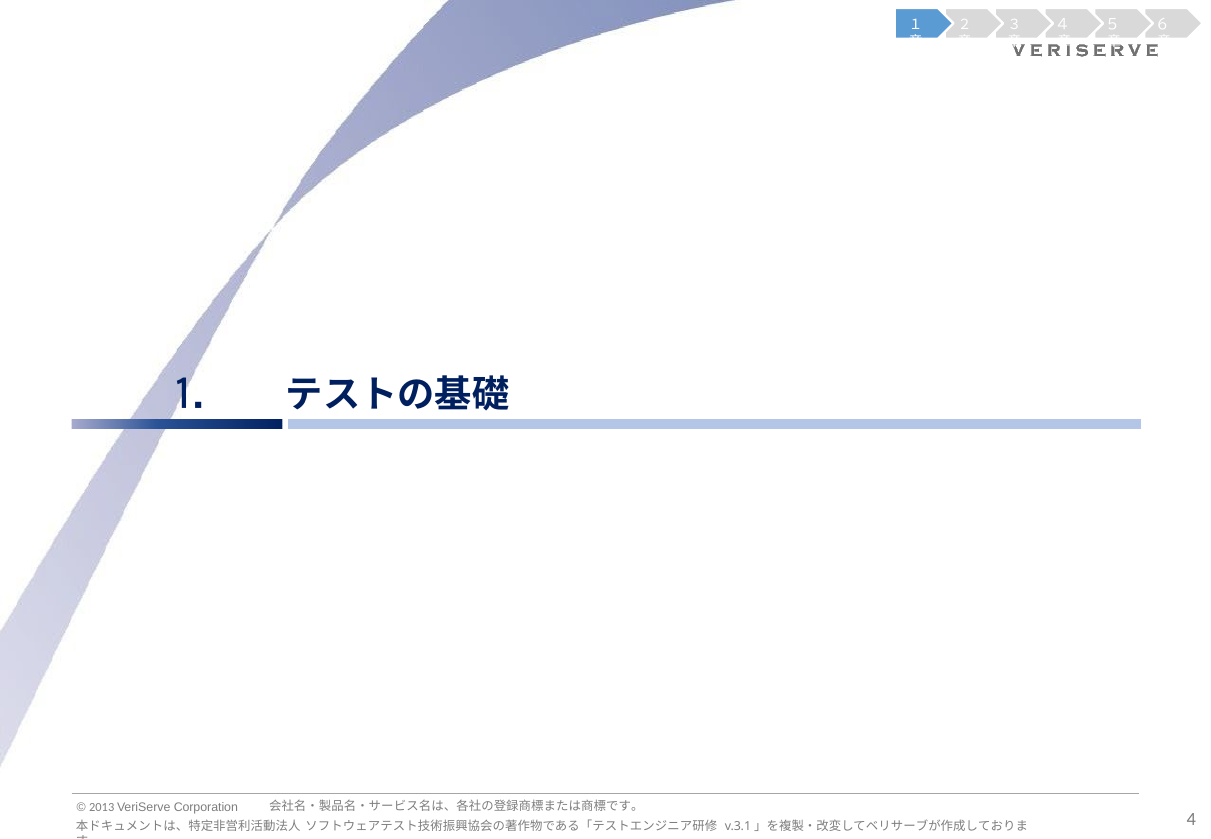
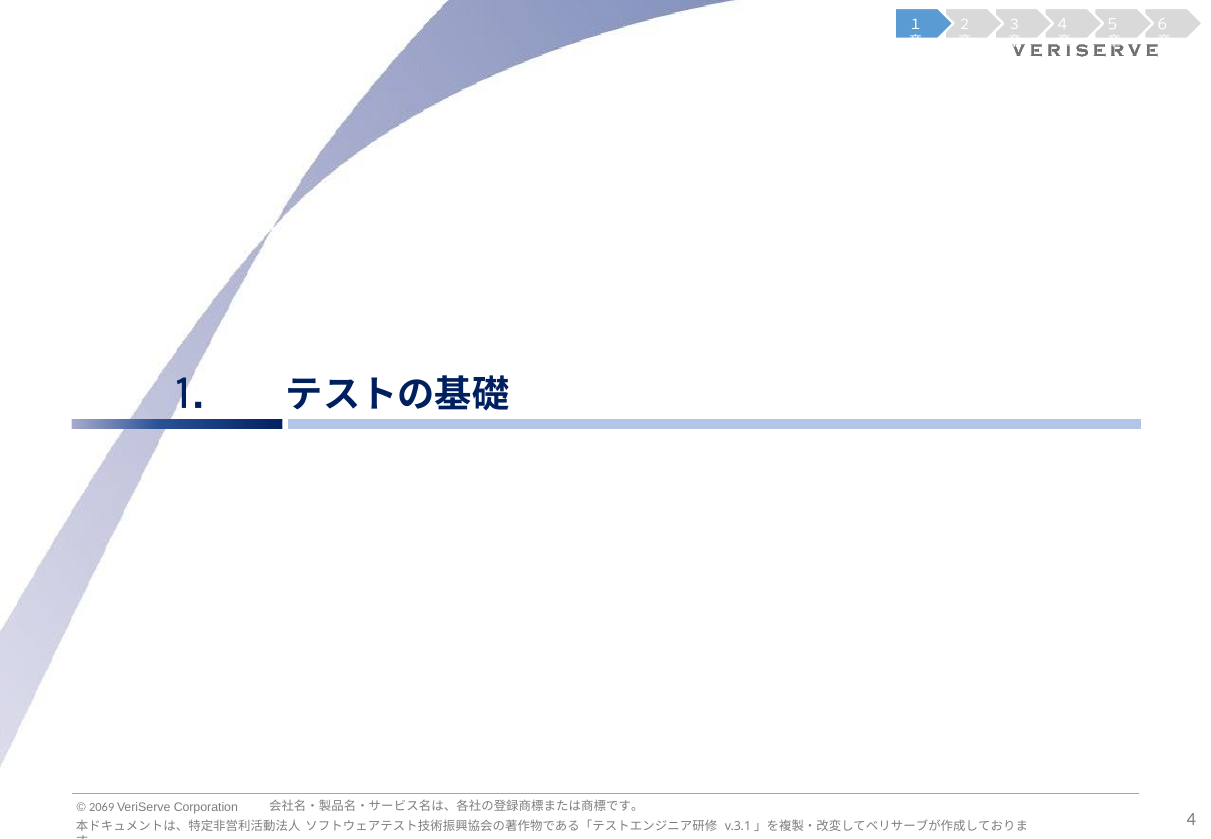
2013: 2013 -> 2069
